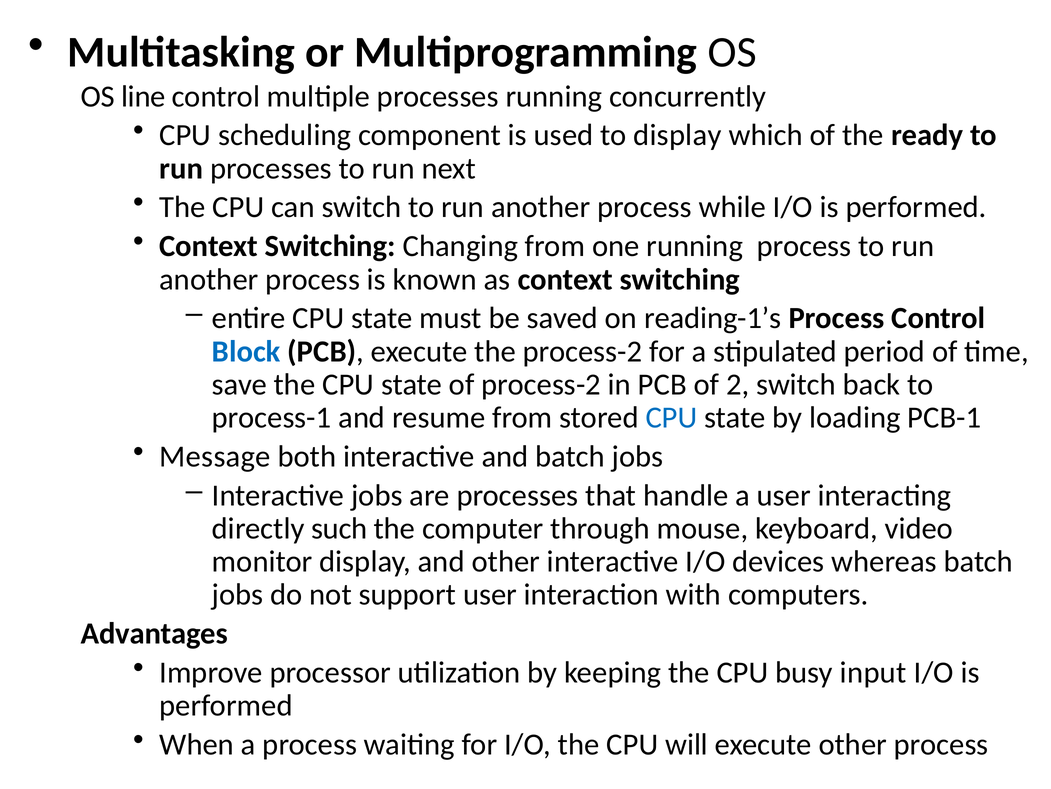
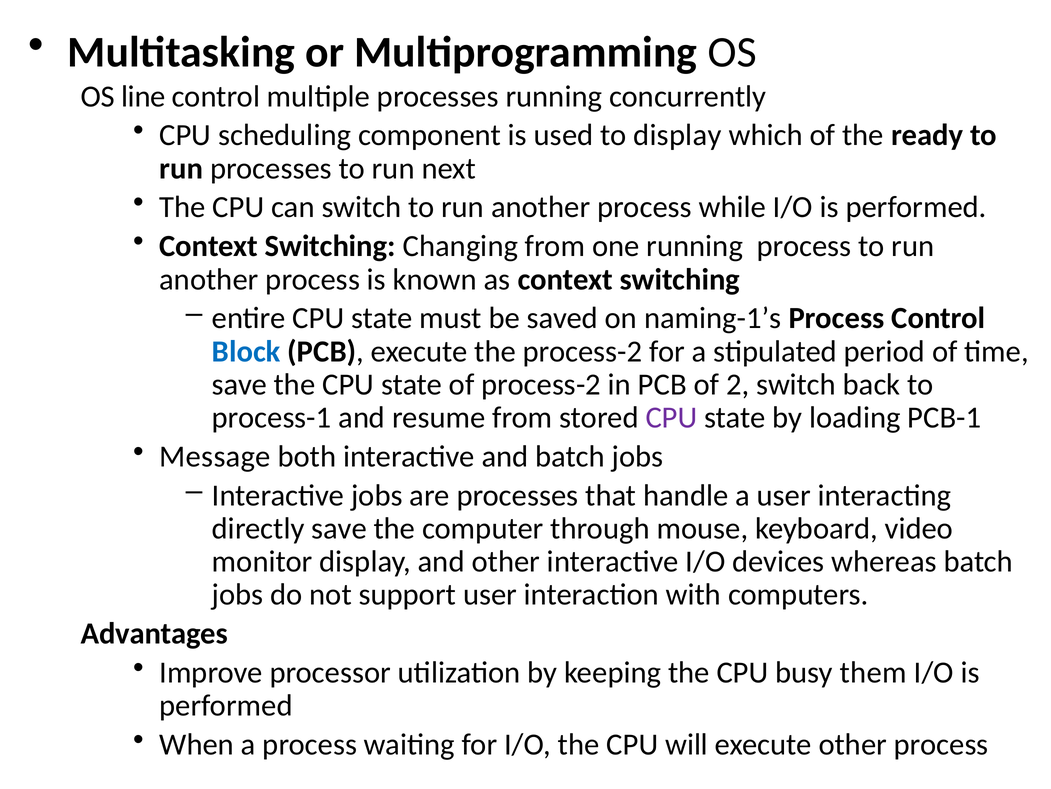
reading-1’s: reading-1’s -> naming-1’s
CPU at (671, 417) colour: blue -> purple
directly such: such -> save
input: input -> them
